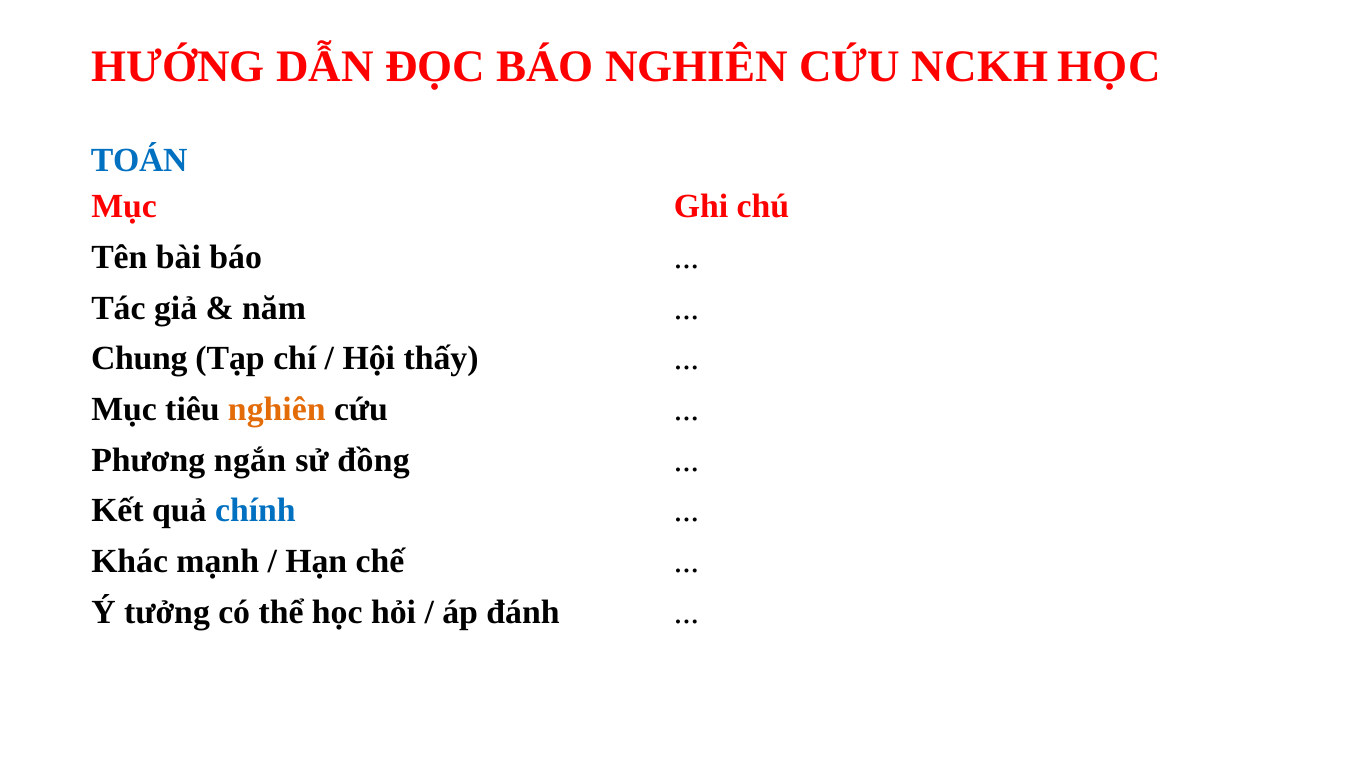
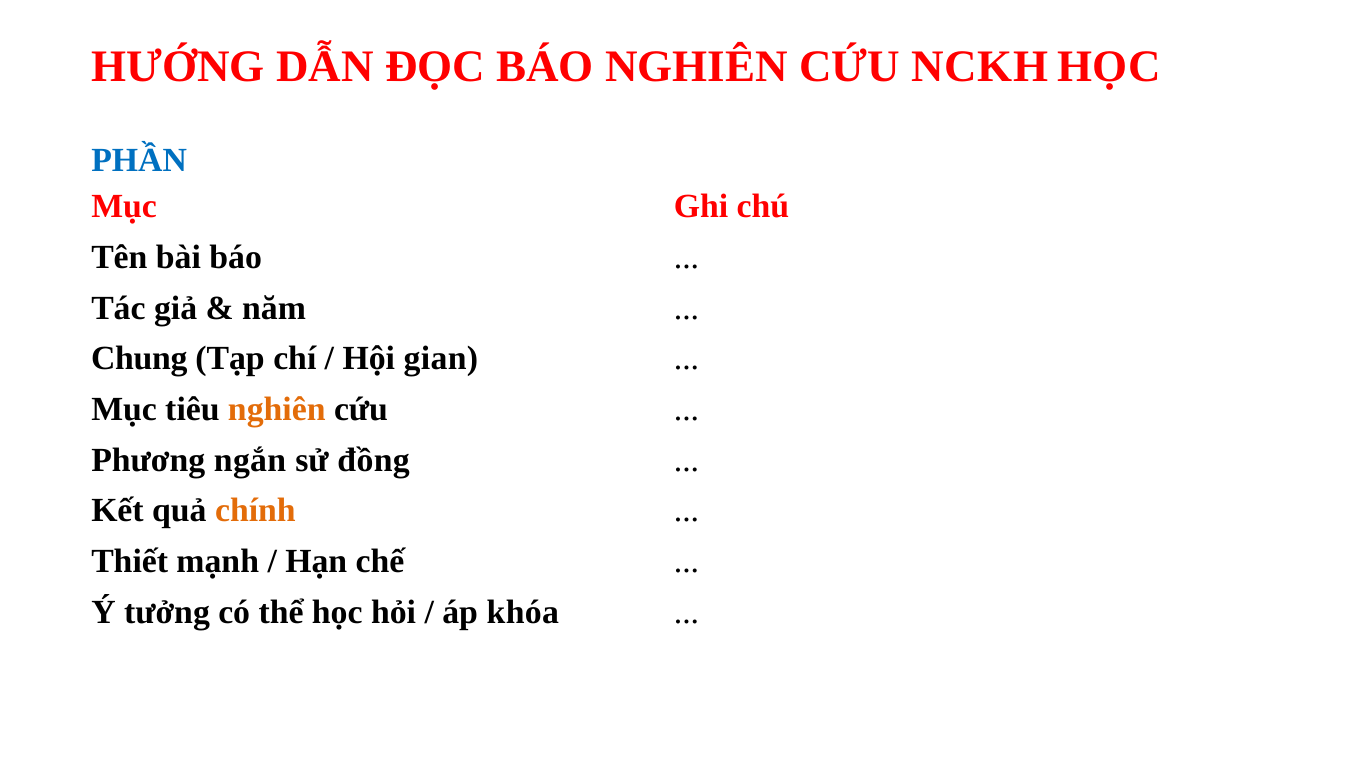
TOÁN: TOÁN -> PHẦN
thấy: thấy -> gian
chính colour: blue -> orange
Khác: Khác -> Thiết
đánh: đánh -> khóa
